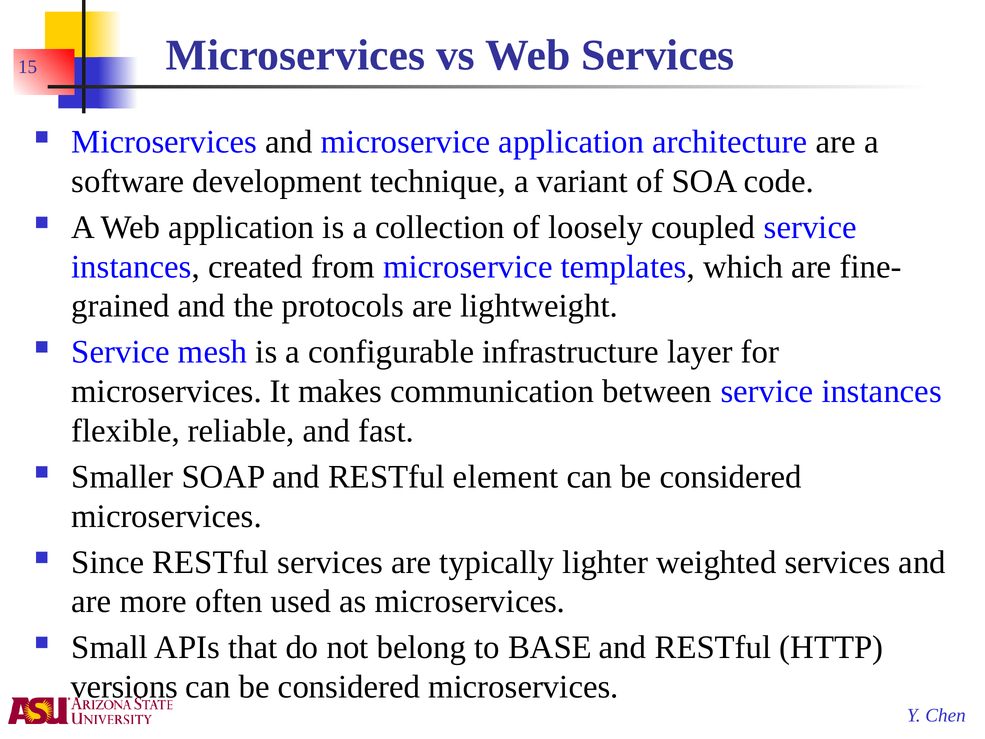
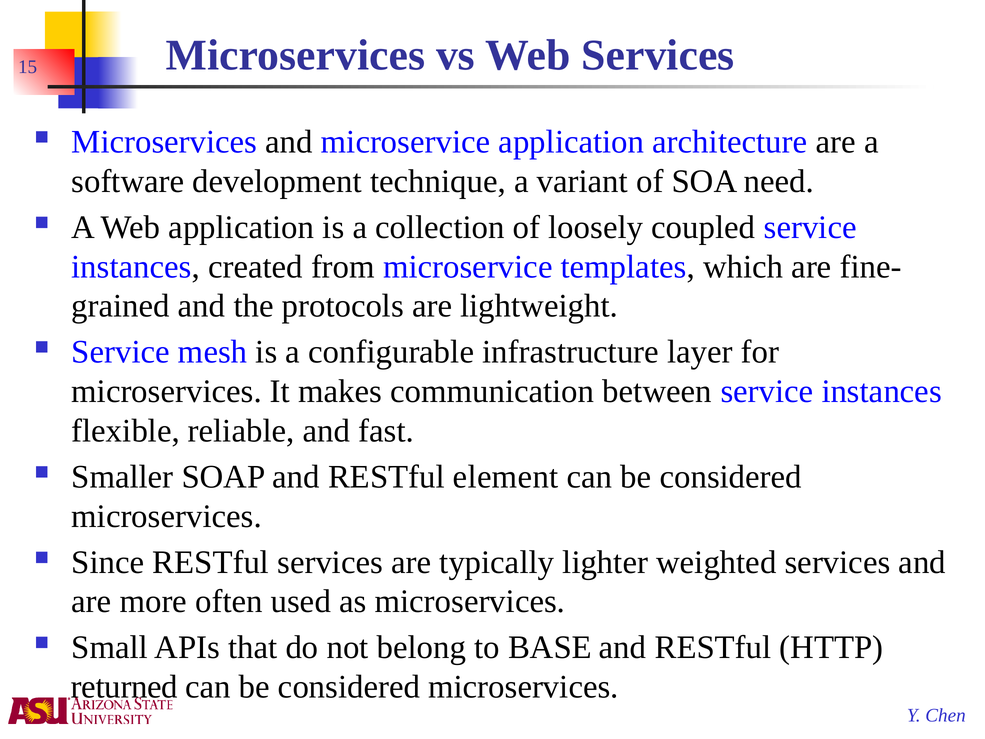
code: code -> need
versions: versions -> returned
